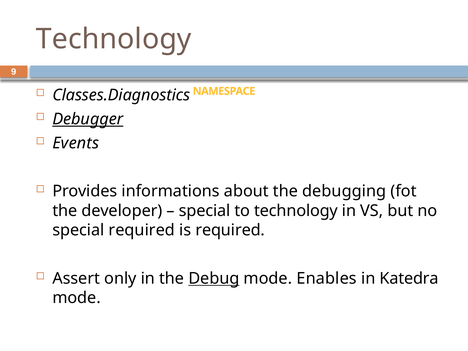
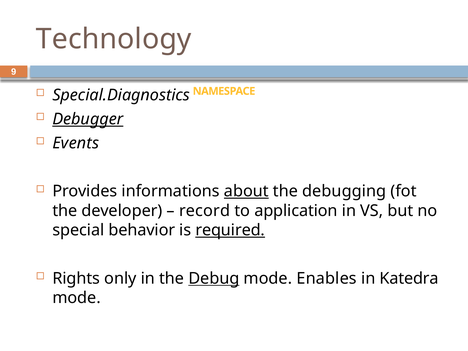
Classes.Diagnostics: Classes.Diagnostics -> Special.Diagnostics
about underline: none -> present
special at (205, 211): special -> record
to technology: technology -> application
special required: required -> behavior
required at (230, 230) underline: none -> present
Assert: Assert -> Rights
